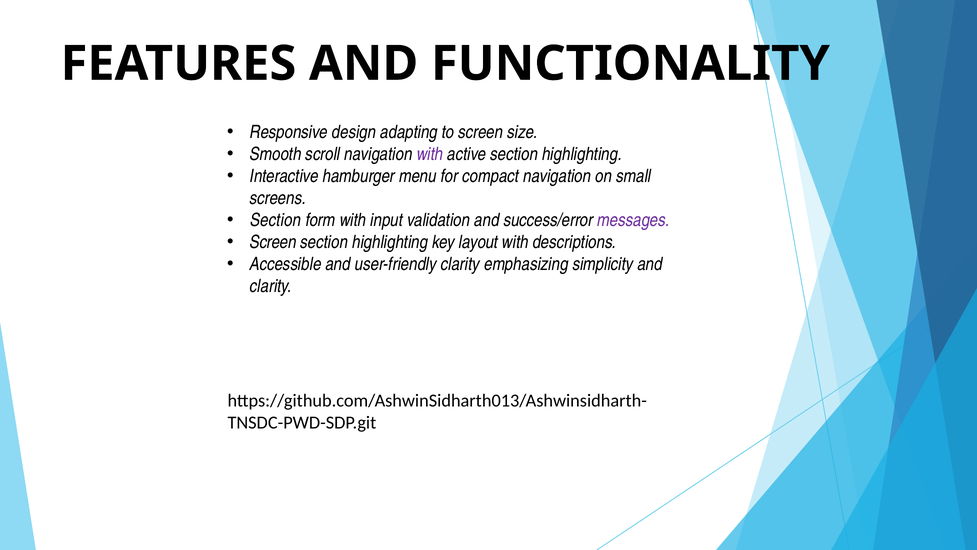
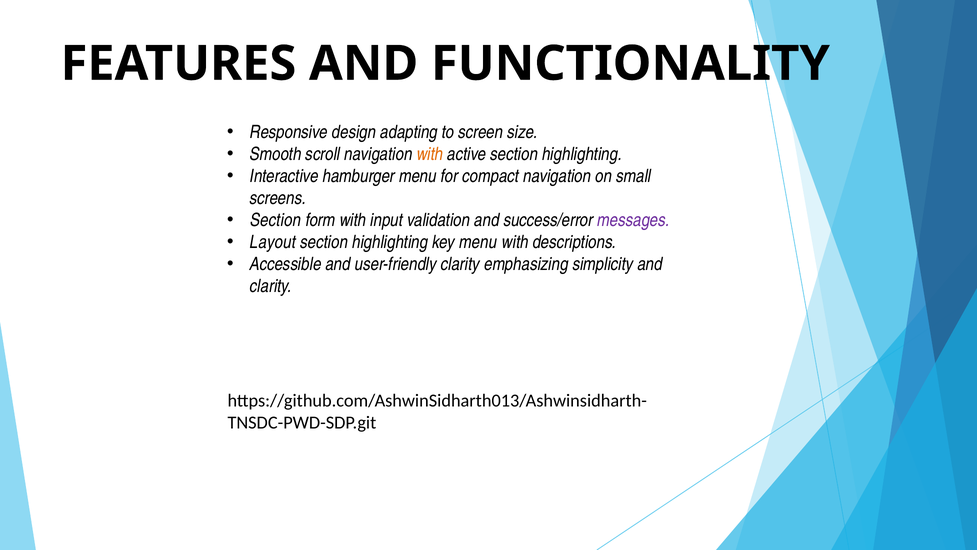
with at (430, 154) colour: purple -> orange
Screen at (273, 242): Screen -> Layout
key layout: layout -> menu
